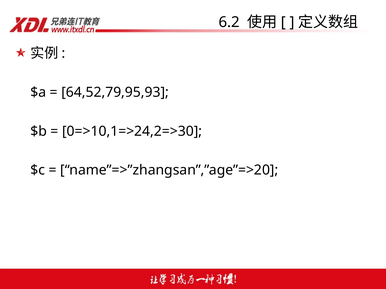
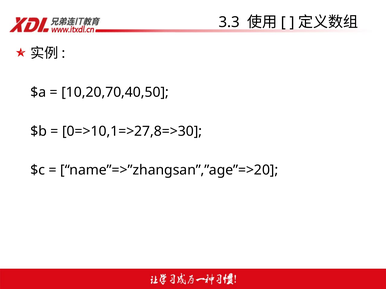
6.2: 6.2 -> 3.3
64,52,79,95,93: 64,52,79,95,93 -> 10,20,70,40,50
0=>10,1=>24,2=>30: 0=>10,1=>24,2=>30 -> 0=>10,1=>27,8=>30
